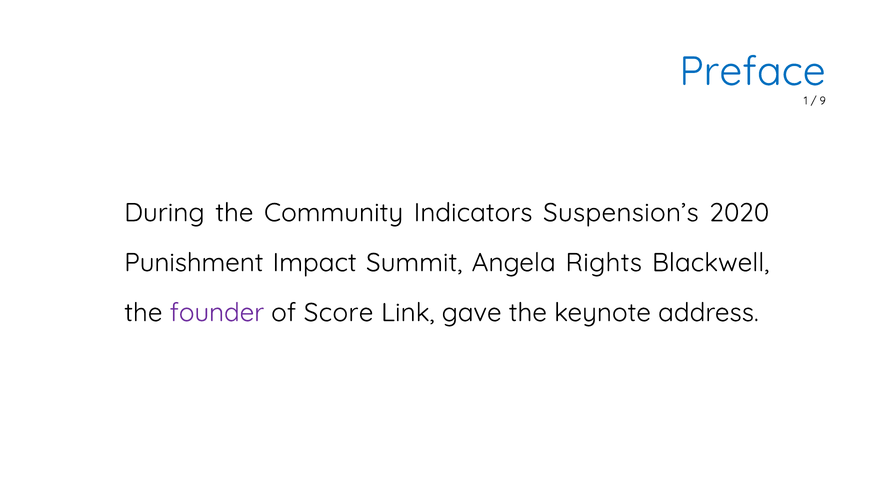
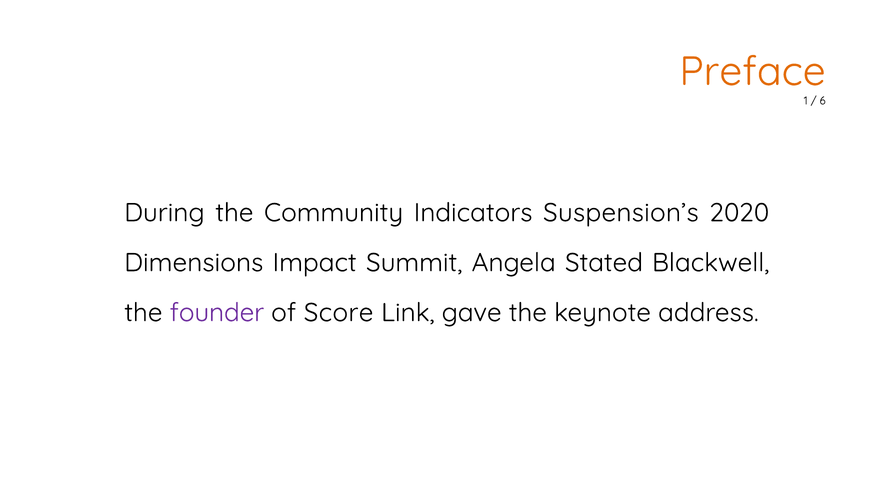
Preface colour: blue -> orange
9: 9 -> 6
Punishment: Punishment -> Dimensions
Rights: Rights -> Stated
